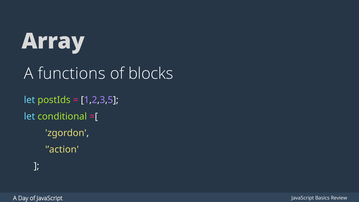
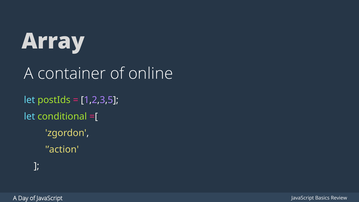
functions: functions -> container
blocks: blocks -> online
